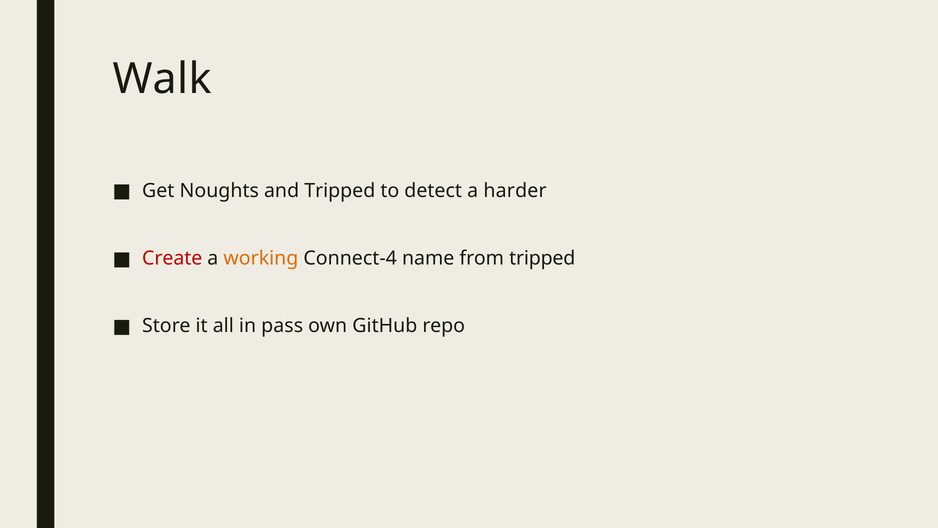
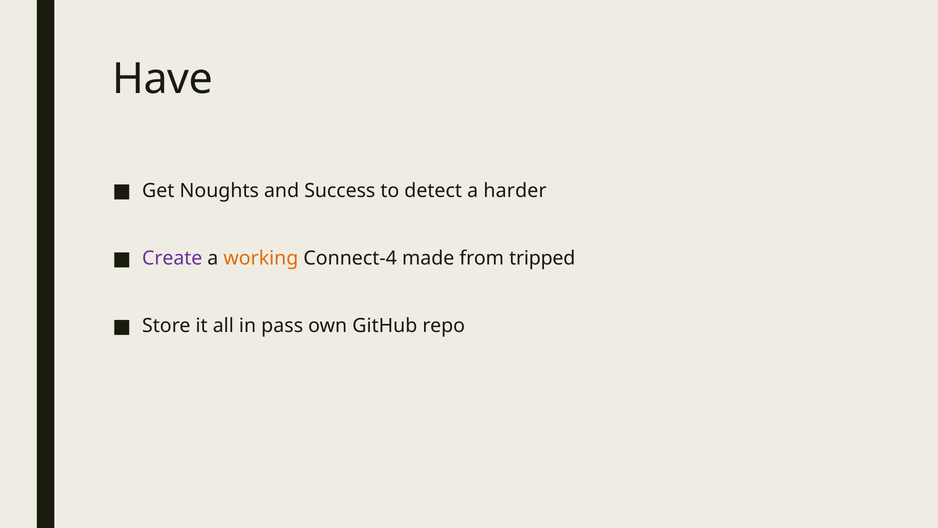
Walk: Walk -> Have
and Tripped: Tripped -> Success
Create colour: red -> purple
name: name -> made
